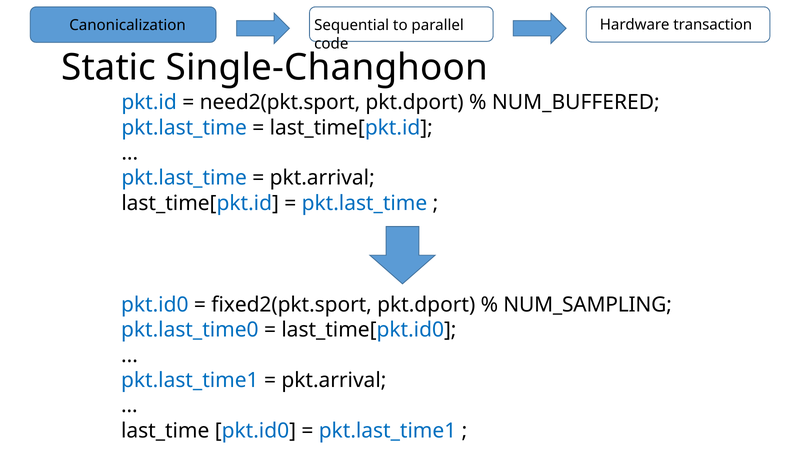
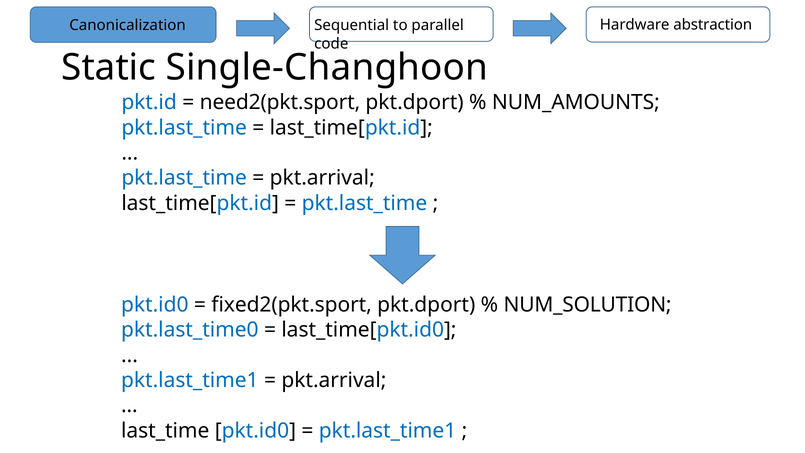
transaction: transaction -> abstraction
NUM_BUFFERED: NUM_BUFFERED -> NUM_AMOUNTS
NUM_SAMPLING: NUM_SAMPLING -> NUM_SOLUTION
